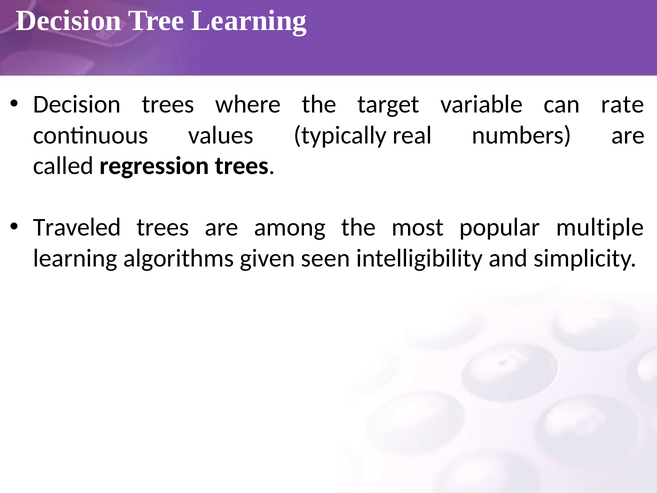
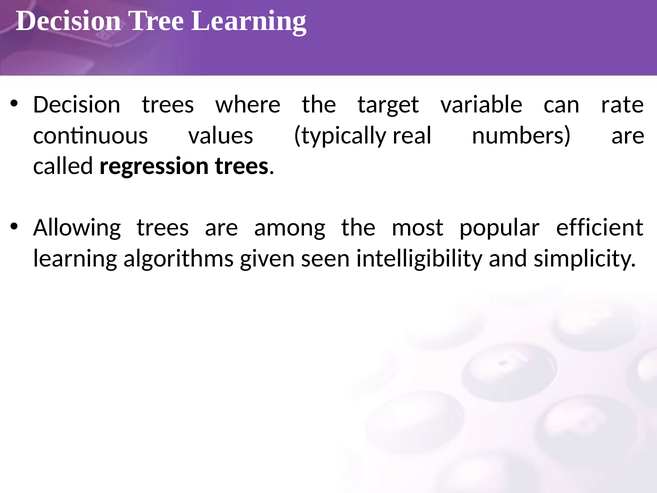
Traveled: Traveled -> Allowing
multiple: multiple -> efficient
